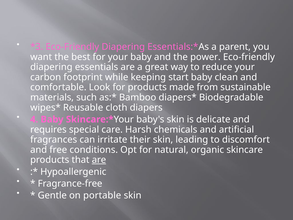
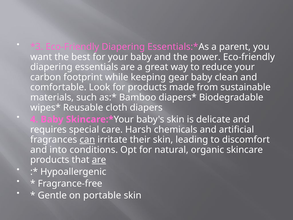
start: start -> gear
can underline: none -> present
free: free -> into
